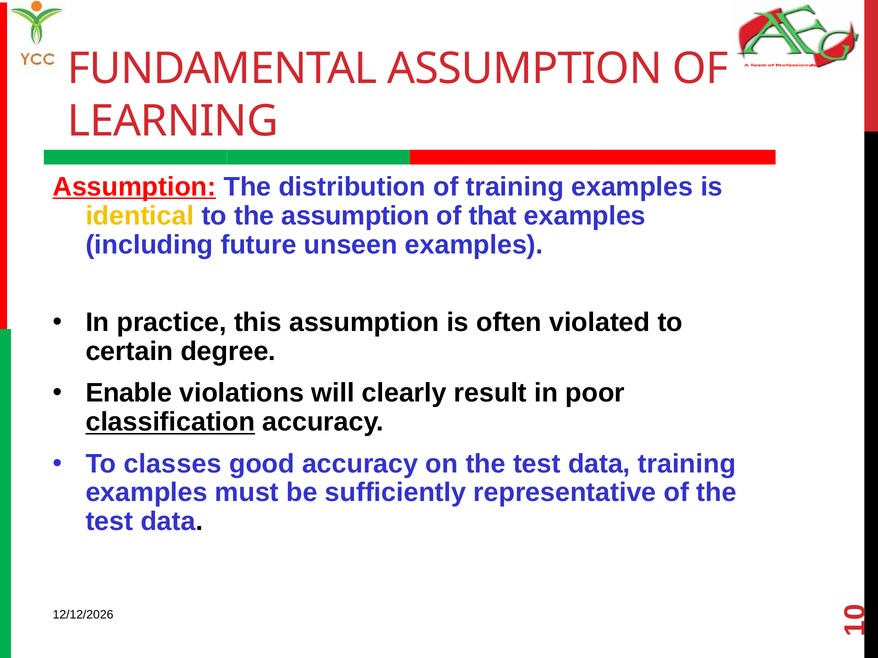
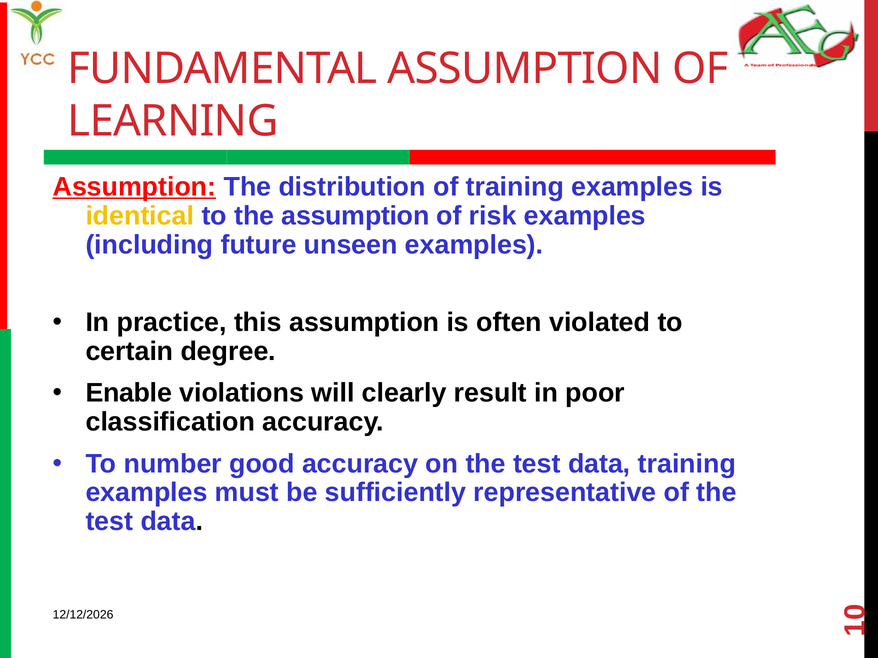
that: that -> risk
classification underline: present -> none
classes: classes -> number
